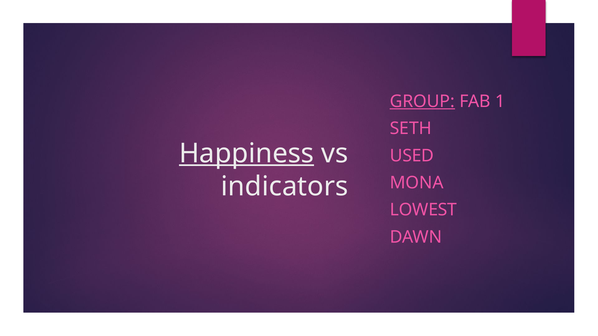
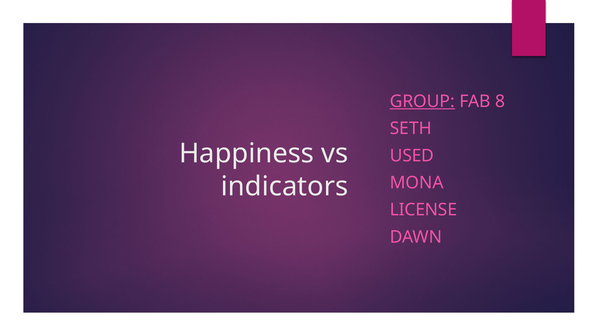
1: 1 -> 8
Happiness underline: present -> none
LOWEST: LOWEST -> LICENSE
